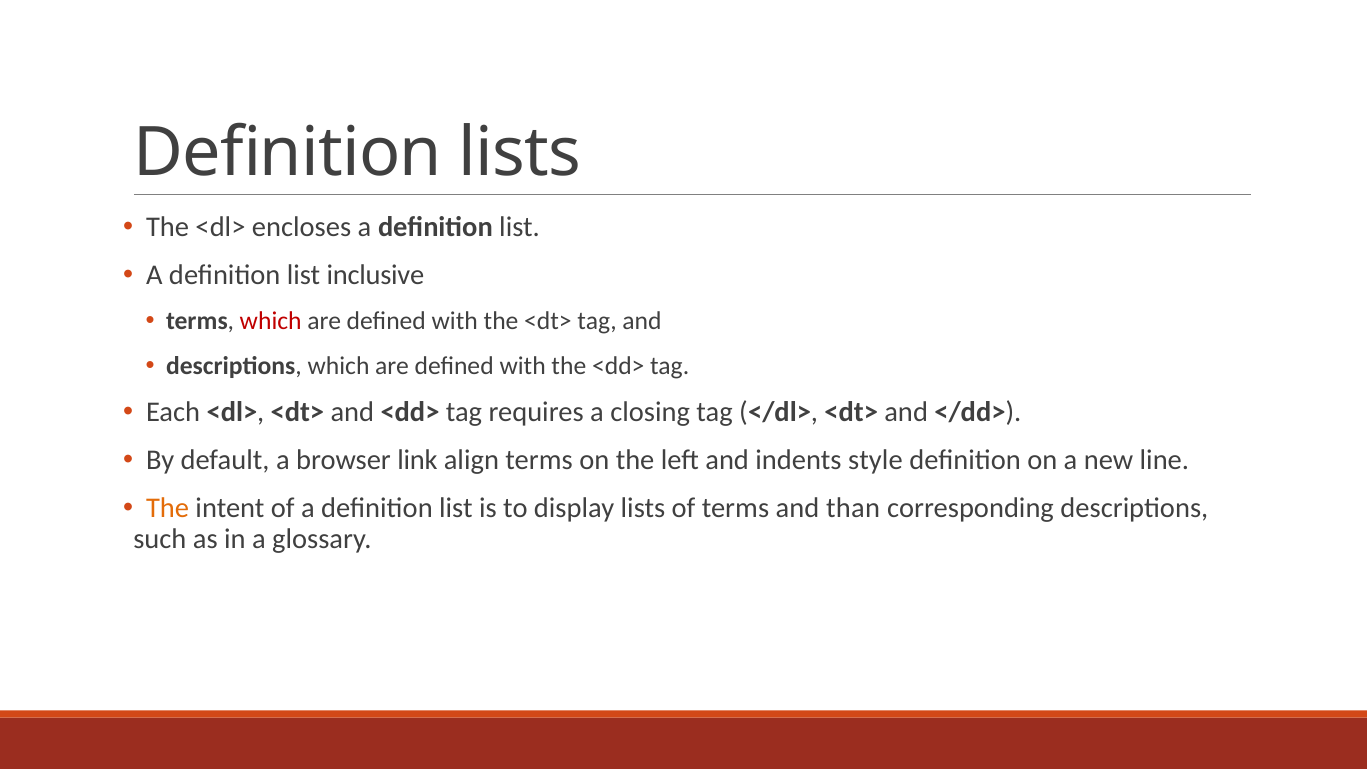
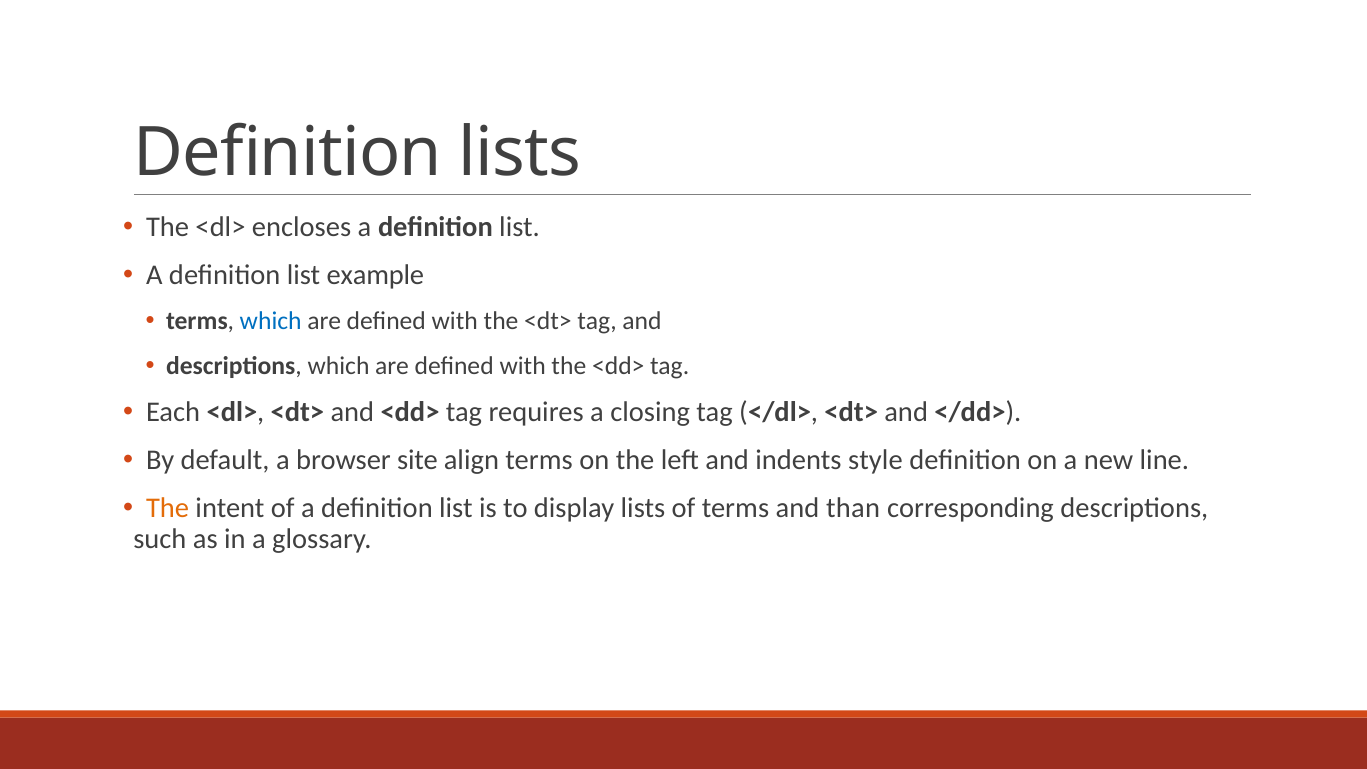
inclusive: inclusive -> example
which at (271, 321) colour: red -> blue
link: link -> site
